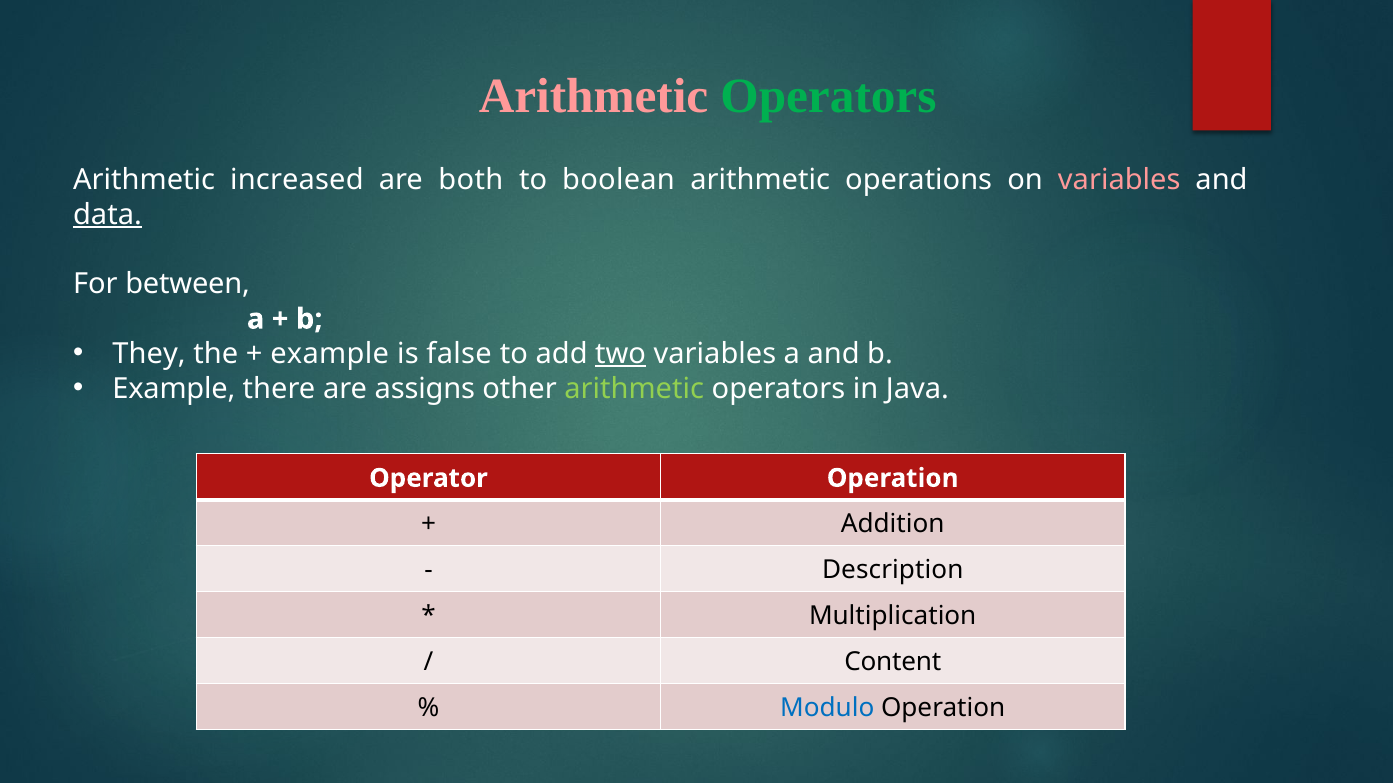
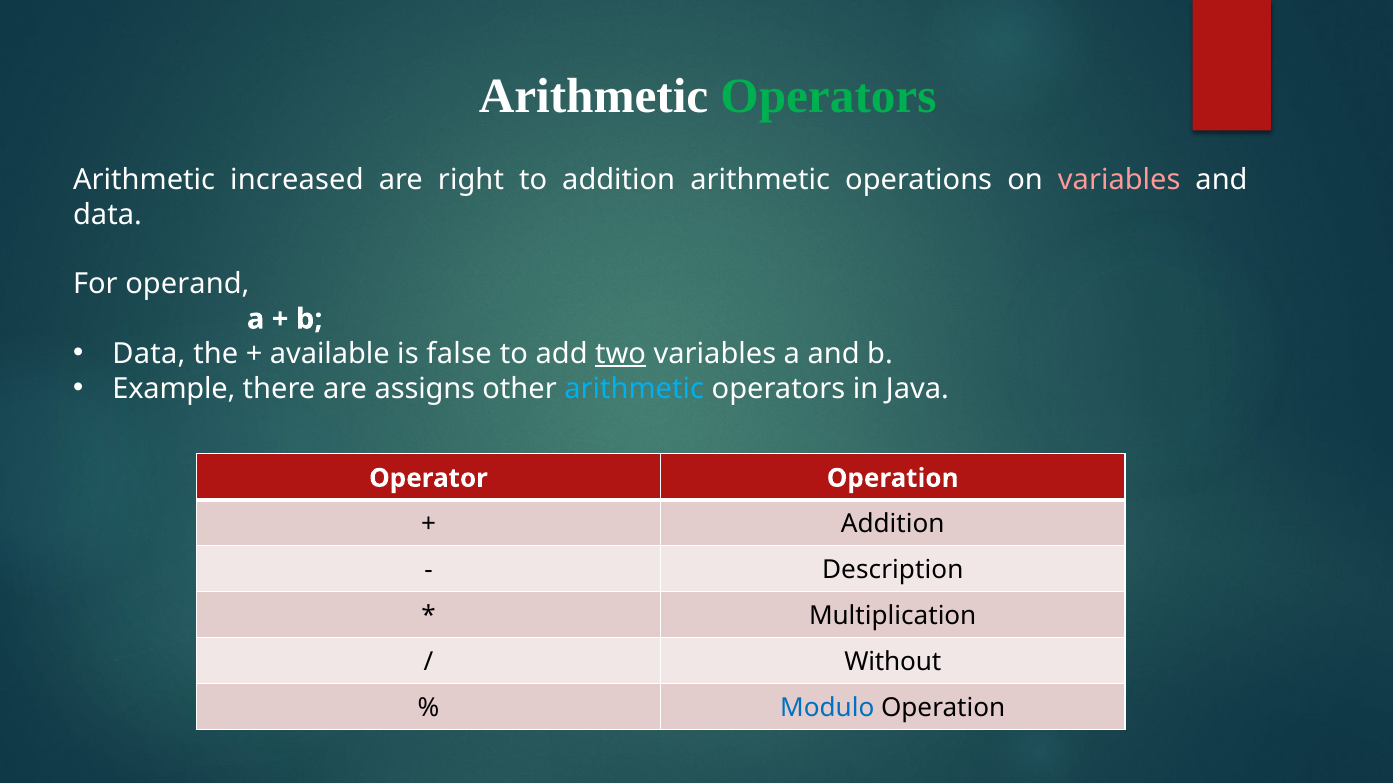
Arithmetic at (594, 96) colour: pink -> white
both: both -> right
to boolean: boolean -> addition
data at (107, 215) underline: present -> none
between: between -> operand
They at (149, 354): They -> Data
example at (330, 354): example -> available
arithmetic at (634, 389) colour: light green -> light blue
Content: Content -> Without
